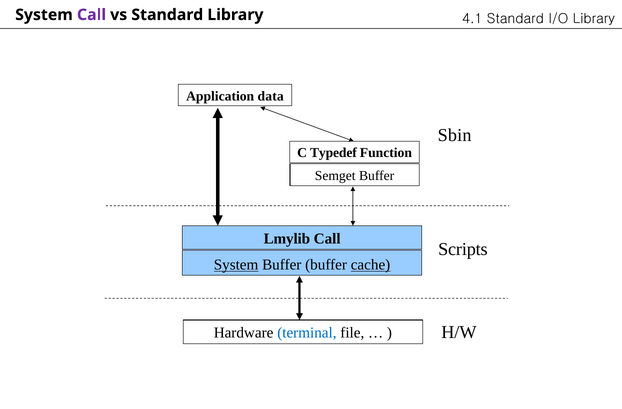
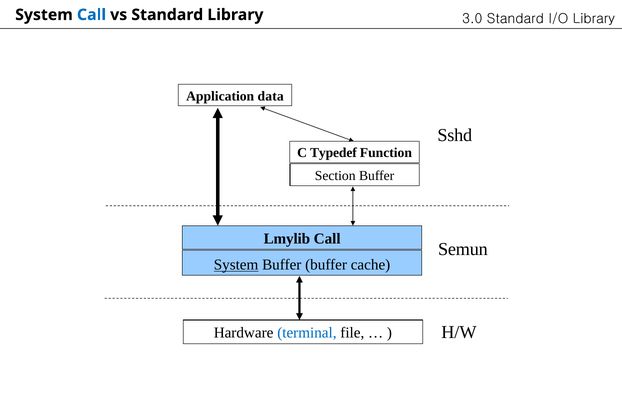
Call at (91, 15) colour: purple -> blue
4.1: 4.1 -> 3.0
Sbin: Sbin -> Sshd
Semget: Semget -> Section
Scripts: Scripts -> Semun
cache underline: present -> none
